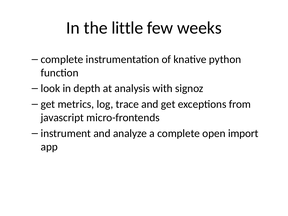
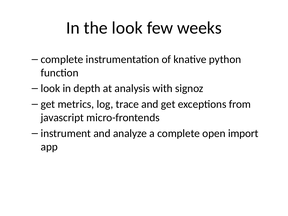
the little: little -> look
